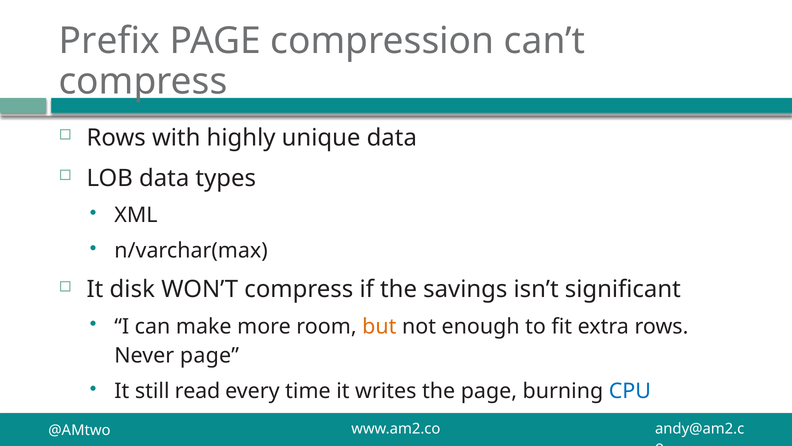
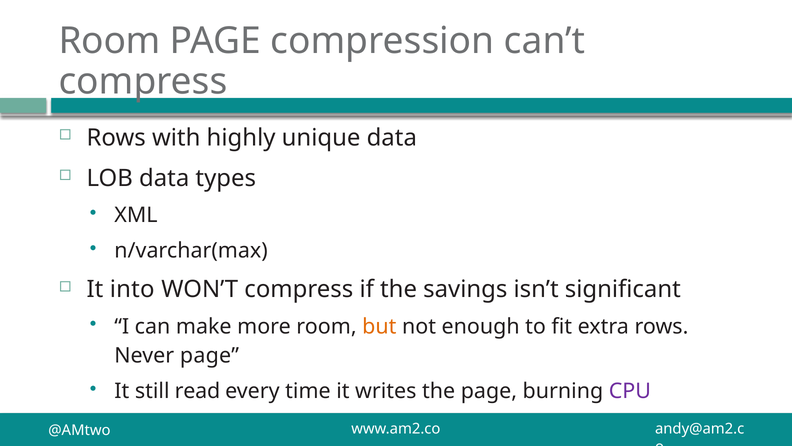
Prefix at (109, 41): Prefix -> Room
disk: disk -> into
CPU colour: blue -> purple
